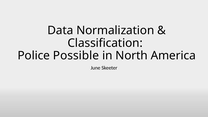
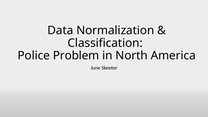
Possible: Possible -> Problem
